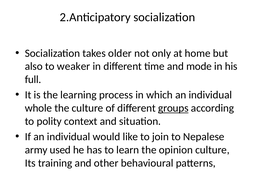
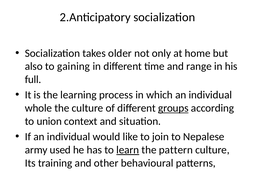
weaker: weaker -> gaining
mode: mode -> range
polity: polity -> union
learn underline: none -> present
opinion: opinion -> pattern
